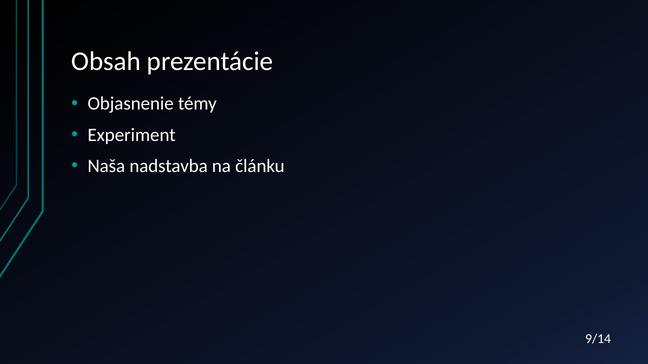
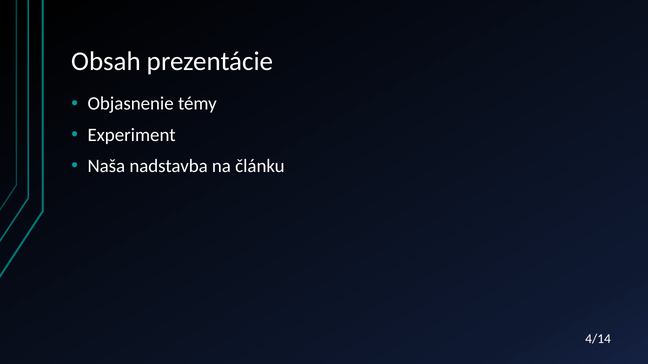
9/14: 9/14 -> 4/14
